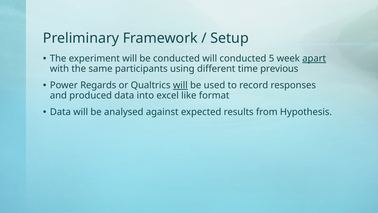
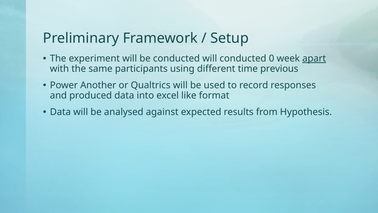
5: 5 -> 0
Regards: Regards -> Another
will at (180, 85) underline: present -> none
